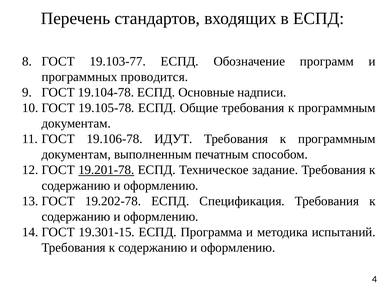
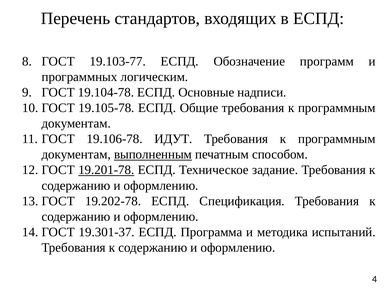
проводится: проводится -> логическим
выполненным underline: none -> present
19.301-15: 19.301-15 -> 19.301-37
